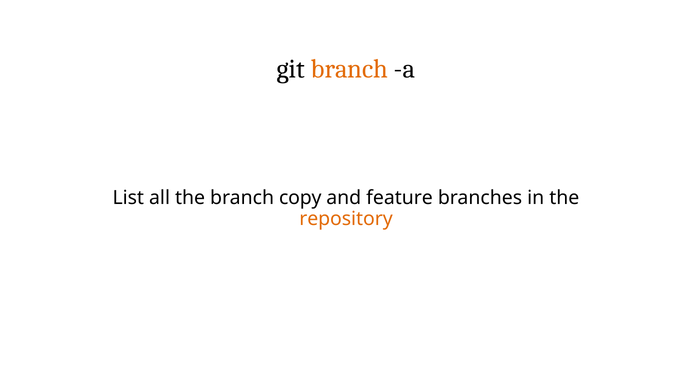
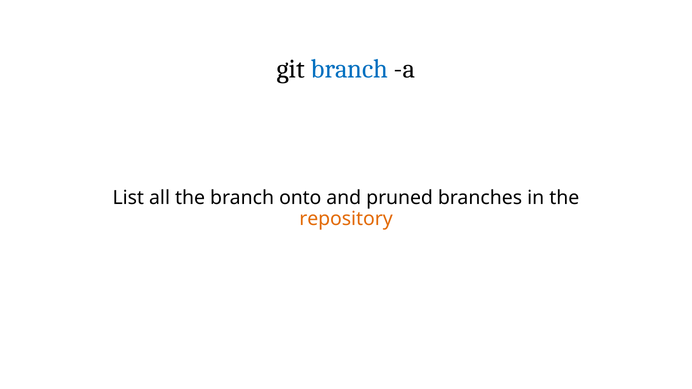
branch at (349, 69) colour: orange -> blue
copy: copy -> onto
feature: feature -> pruned
